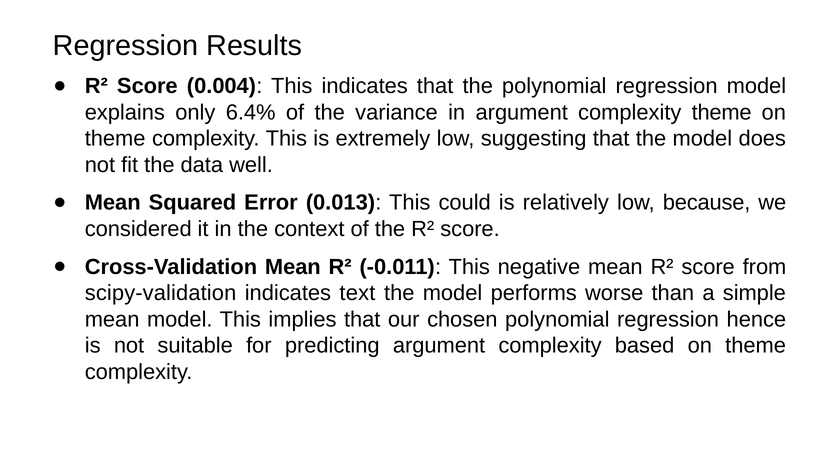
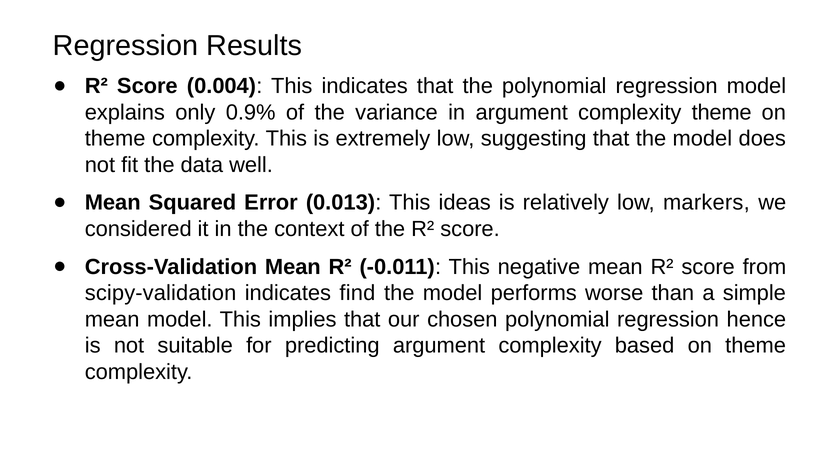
6.4%: 6.4% -> 0.9%
could: could -> ideas
because: because -> markers
text: text -> find
